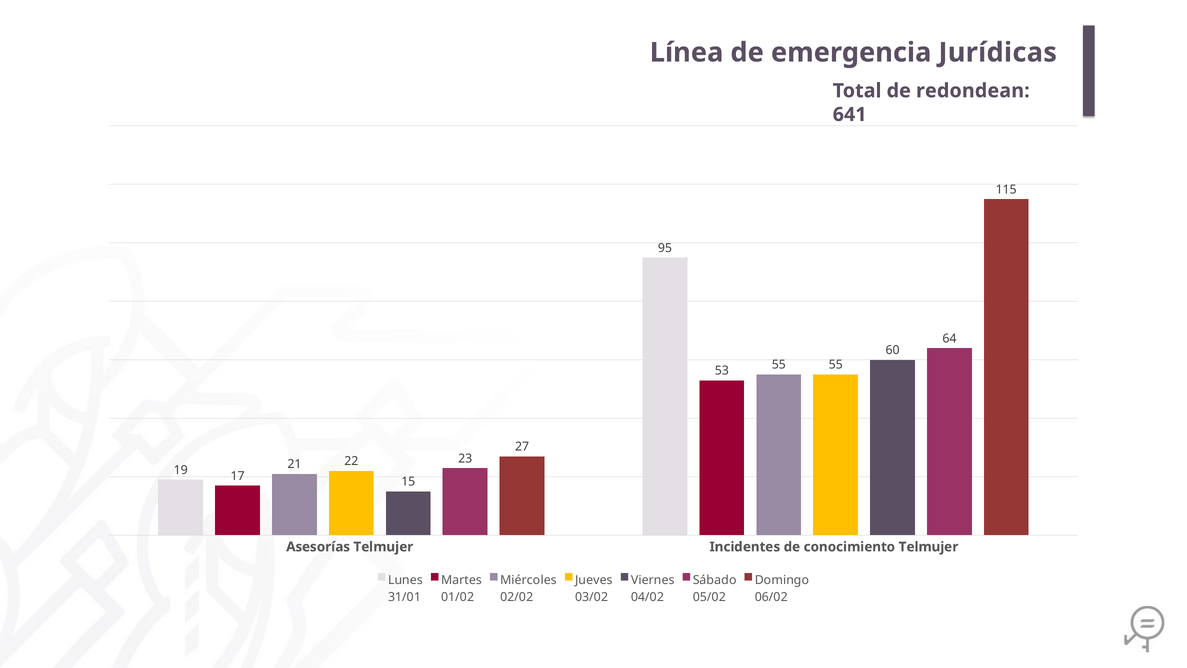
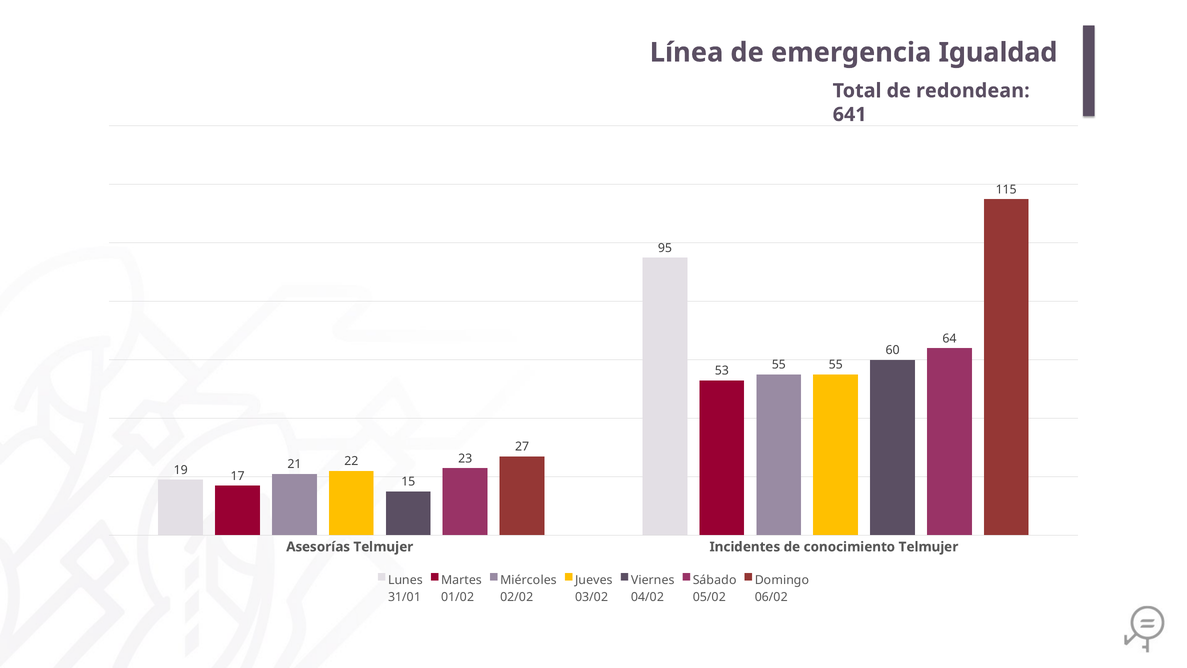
Jurídicas: Jurídicas -> Igualdad
